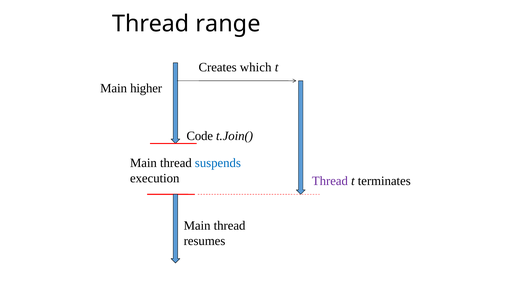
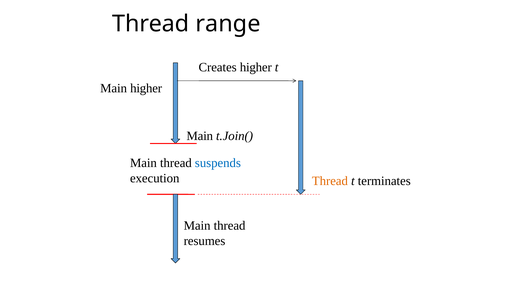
Creates which: which -> higher
Code at (200, 136): Code -> Main
Thread at (330, 180) colour: purple -> orange
